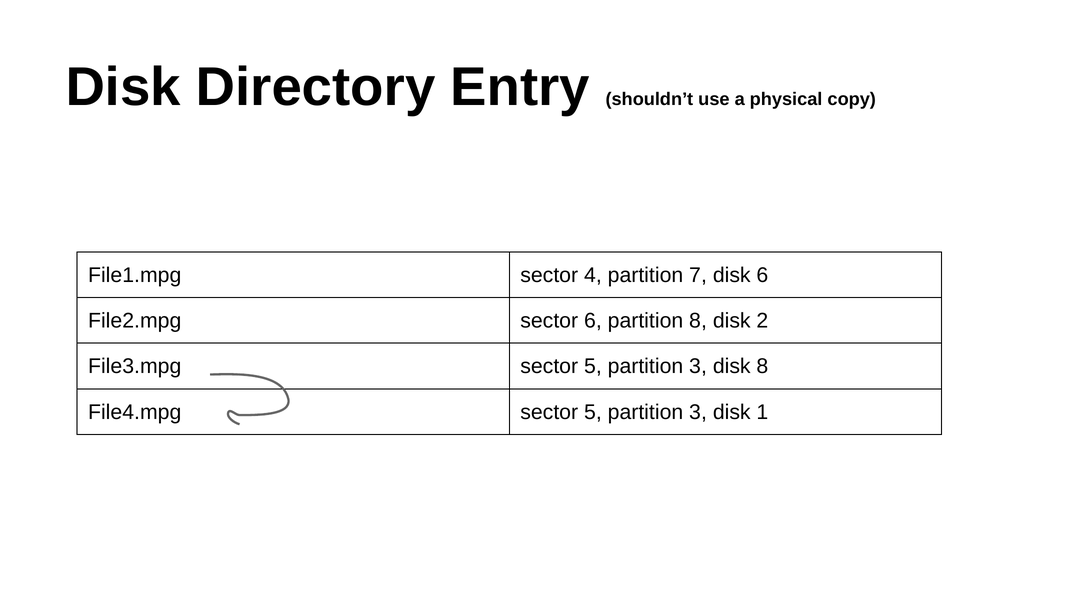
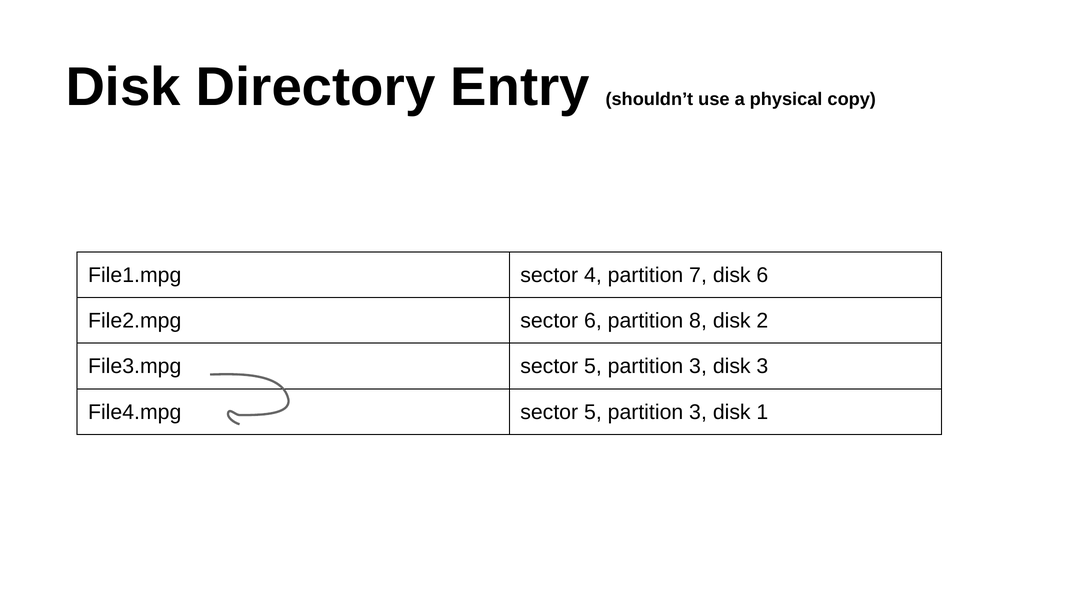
disk 8: 8 -> 3
